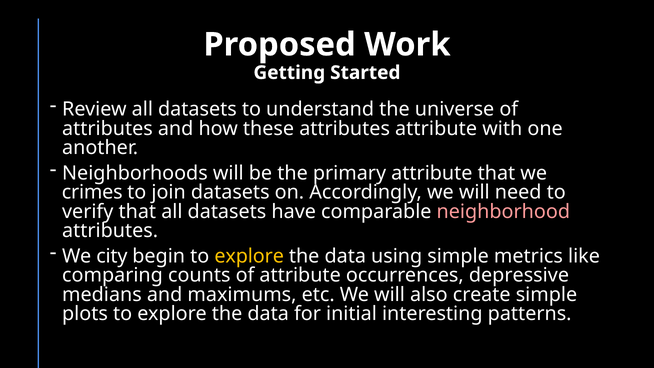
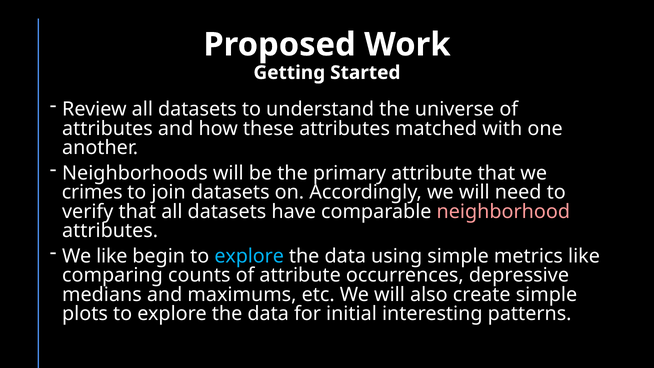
attributes attribute: attribute -> matched
We city: city -> like
explore at (249, 256) colour: yellow -> light blue
